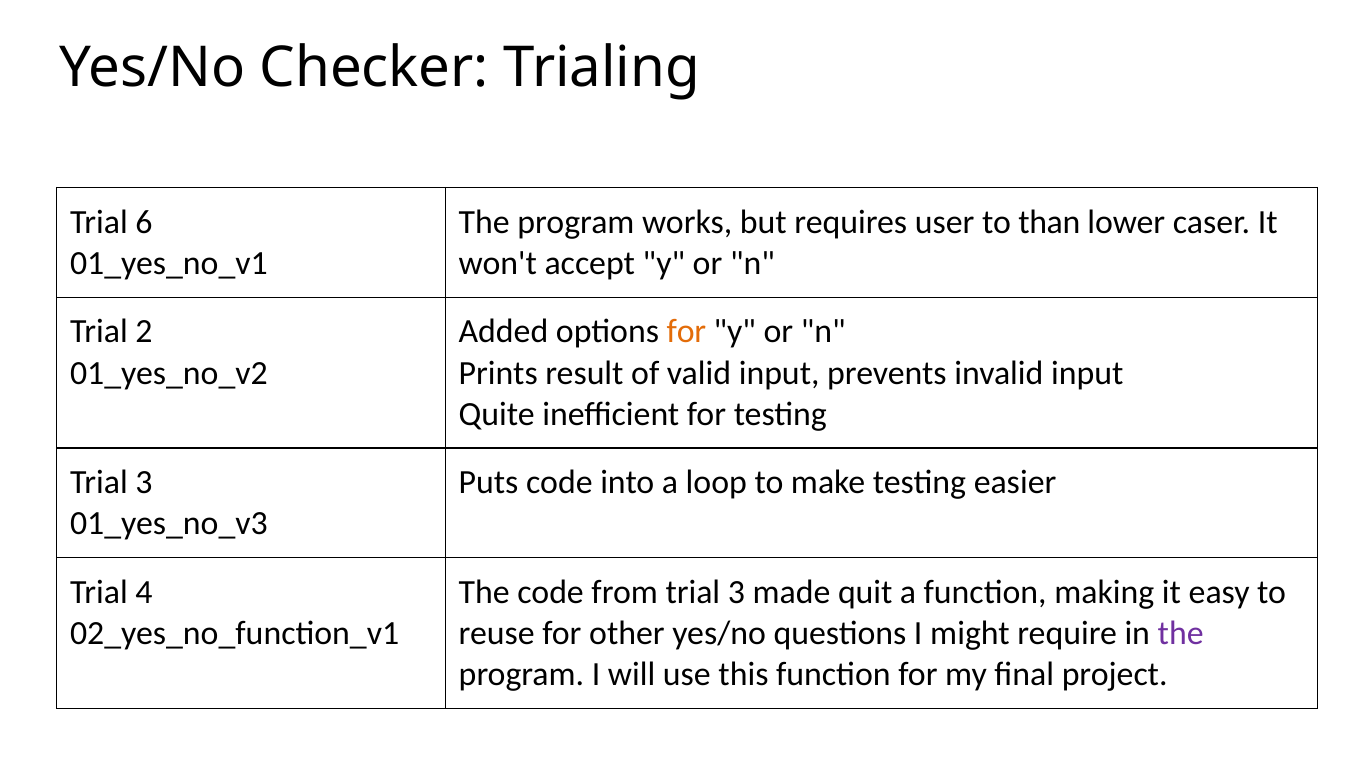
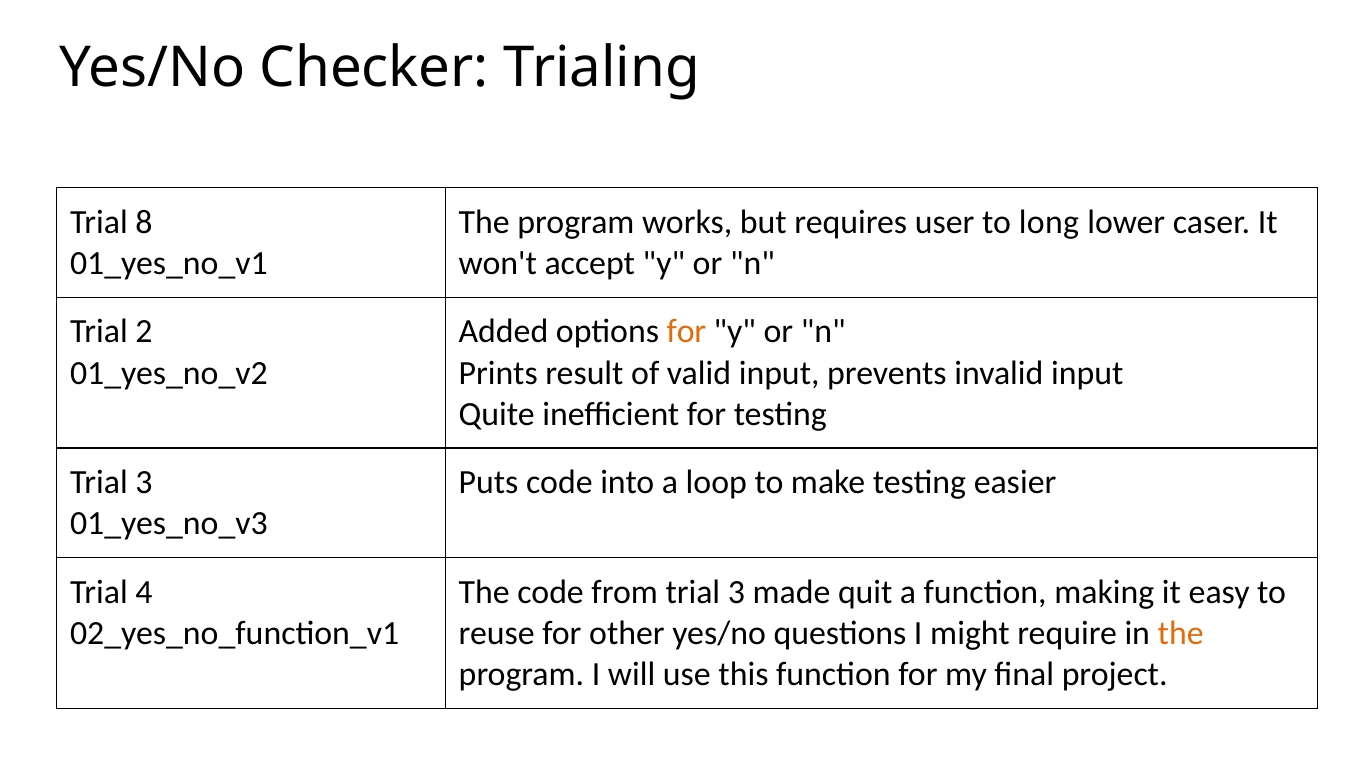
6: 6 -> 8
than: than -> long
the at (1181, 633) colour: purple -> orange
